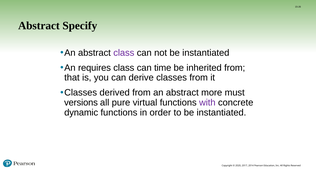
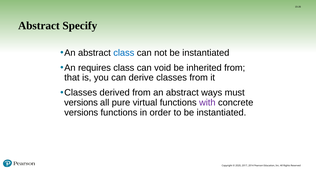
class at (124, 53) colour: purple -> blue
time: time -> void
more: more -> ways
dynamic at (81, 112): dynamic -> versions
